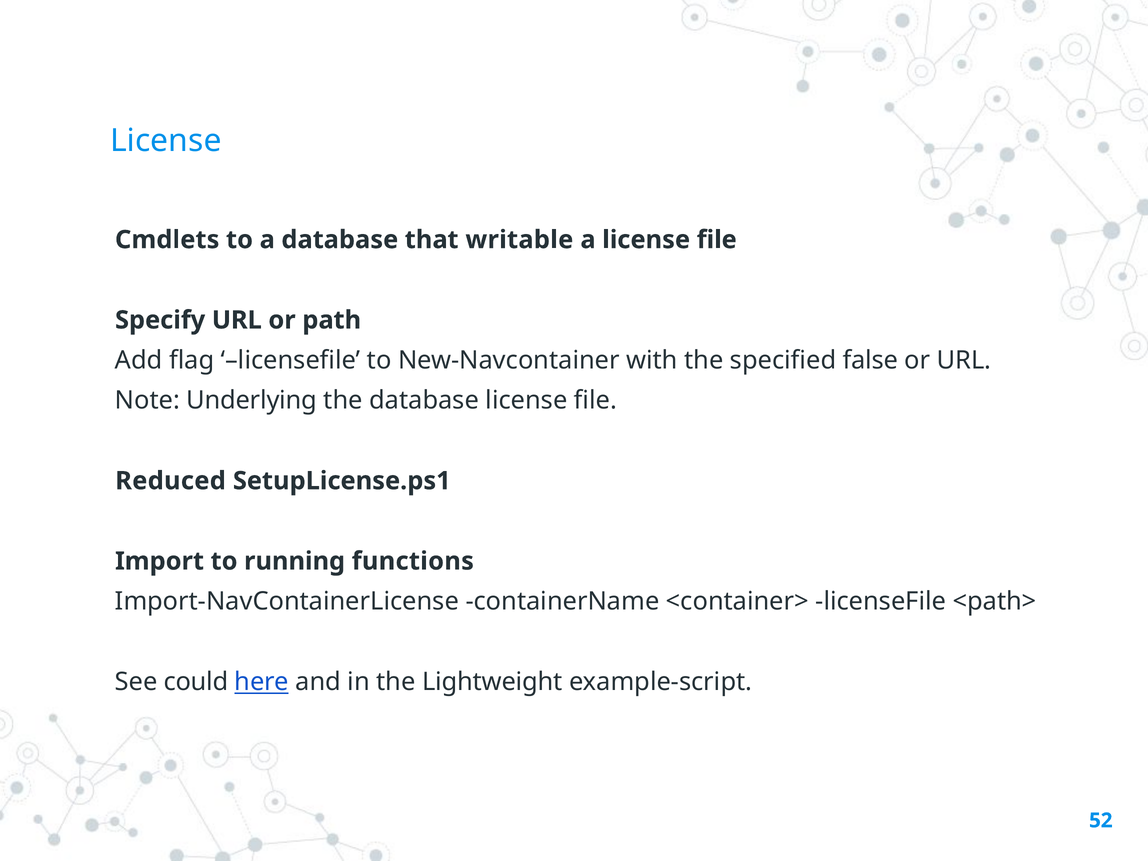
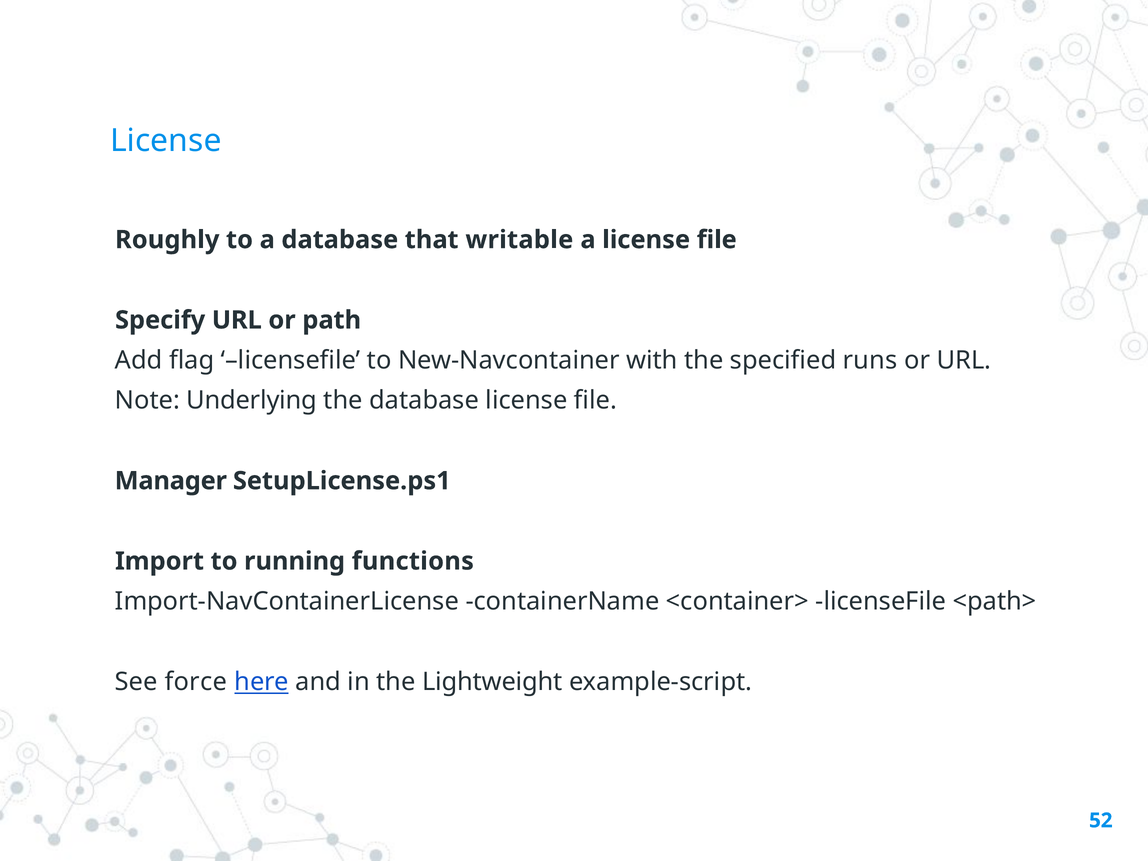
Cmdlets: Cmdlets -> Roughly
false: false -> runs
Reduced: Reduced -> Manager
could: could -> force
